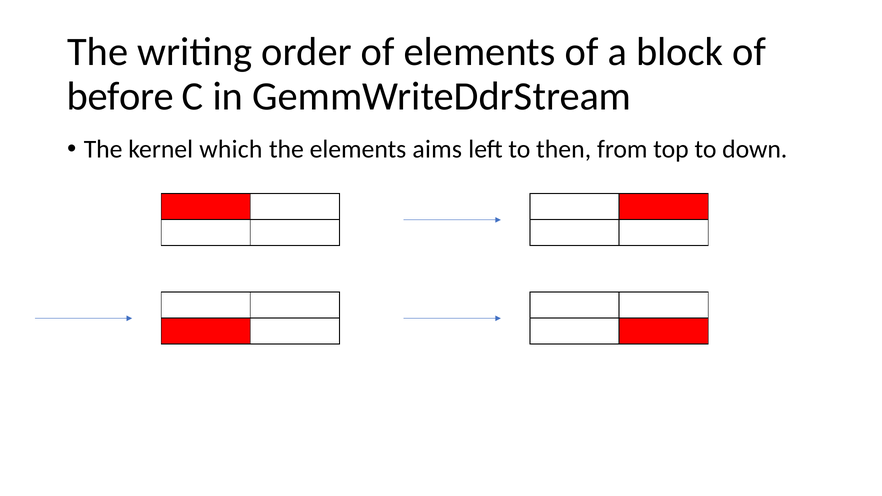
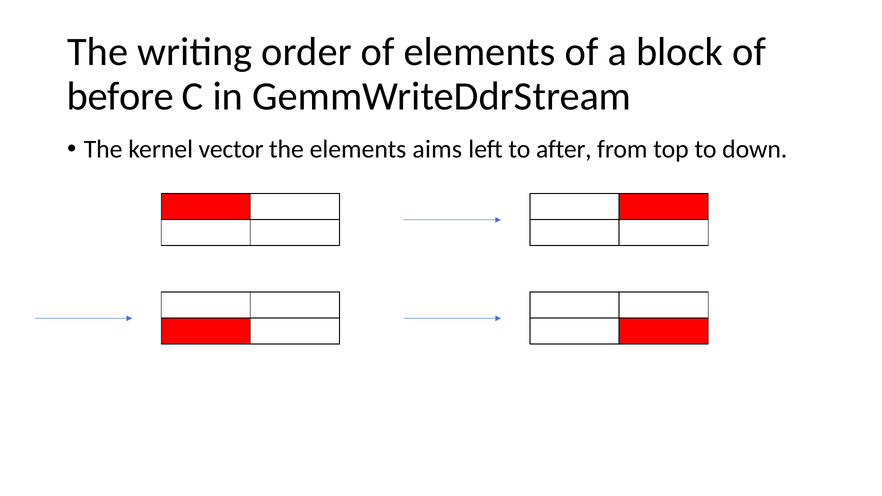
which: which -> vector
then: then -> after
